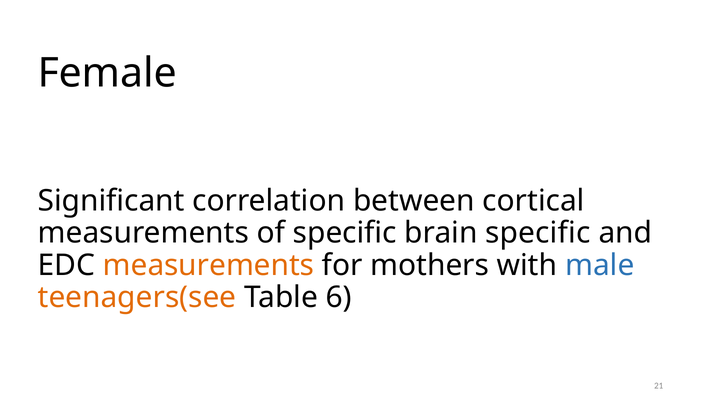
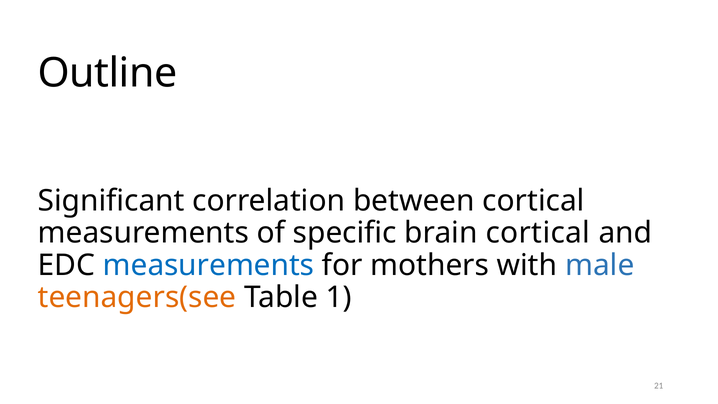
Female: Female -> Outline
brain specific: specific -> cortical
measurements at (209, 265) colour: orange -> blue
6: 6 -> 1
